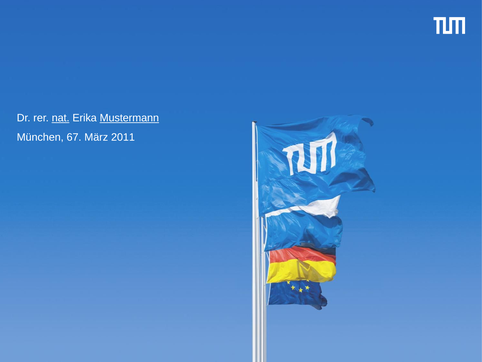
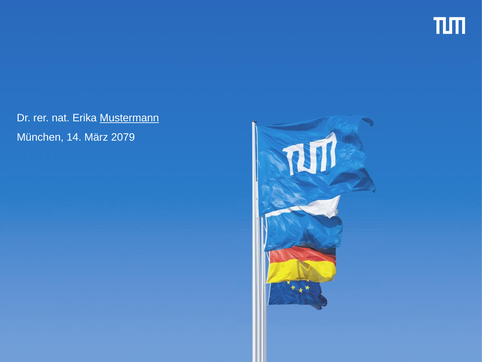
nat underline: present -> none
67: 67 -> 14
2011: 2011 -> 2079
